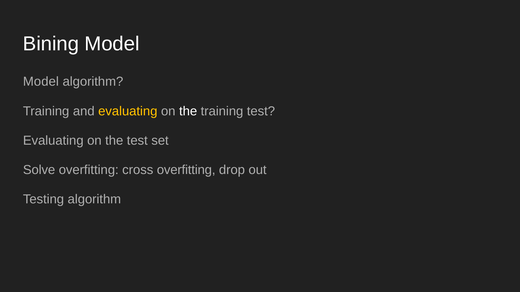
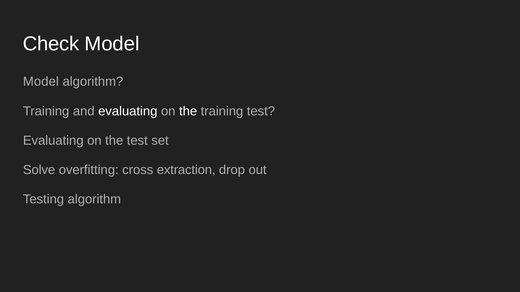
Bining: Bining -> Check
evaluating at (128, 111) colour: yellow -> white
cross overfitting: overfitting -> extraction
